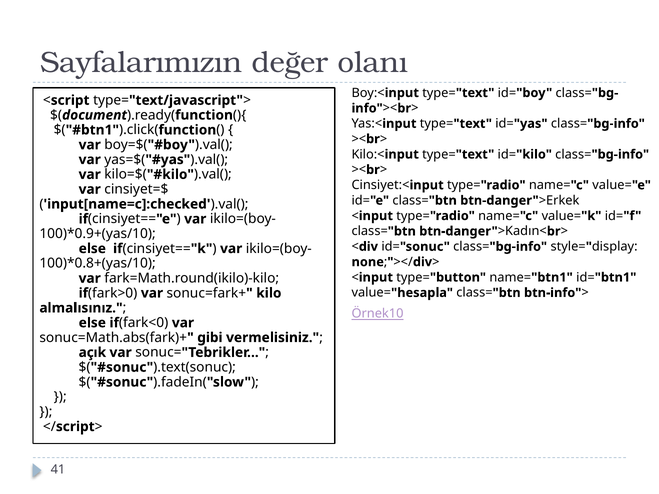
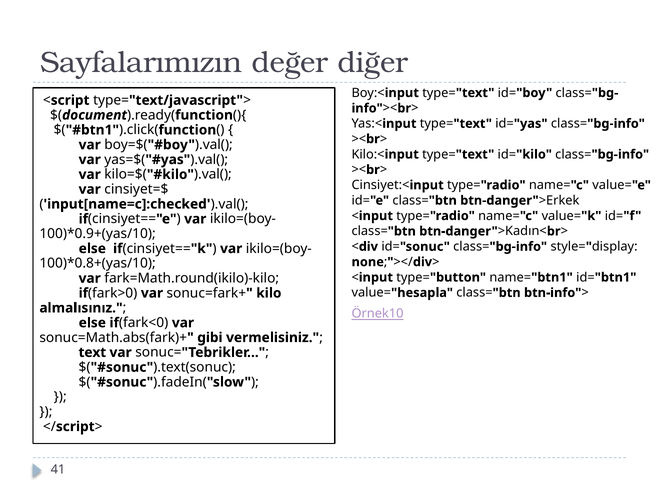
olanı: olanı -> diğer
açık: açık -> text
